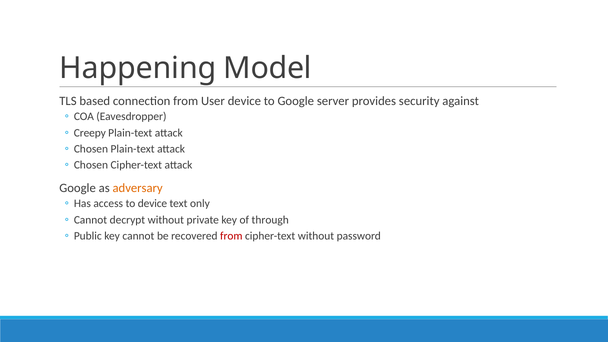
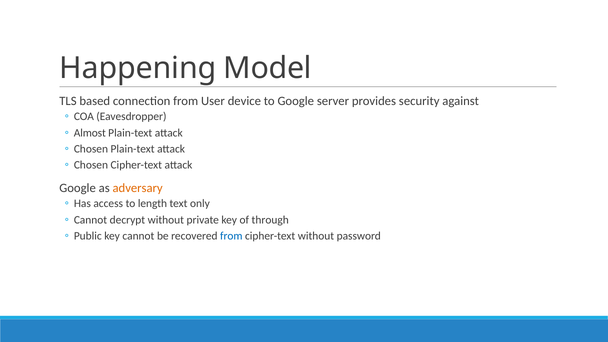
Creepy: Creepy -> Almost
to device: device -> length
from at (231, 236) colour: red -> blue
